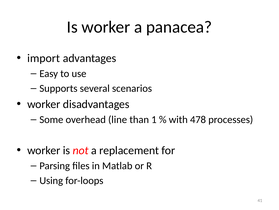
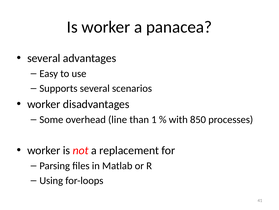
import at (44, 58): import -> several
478: 478 -> 850
